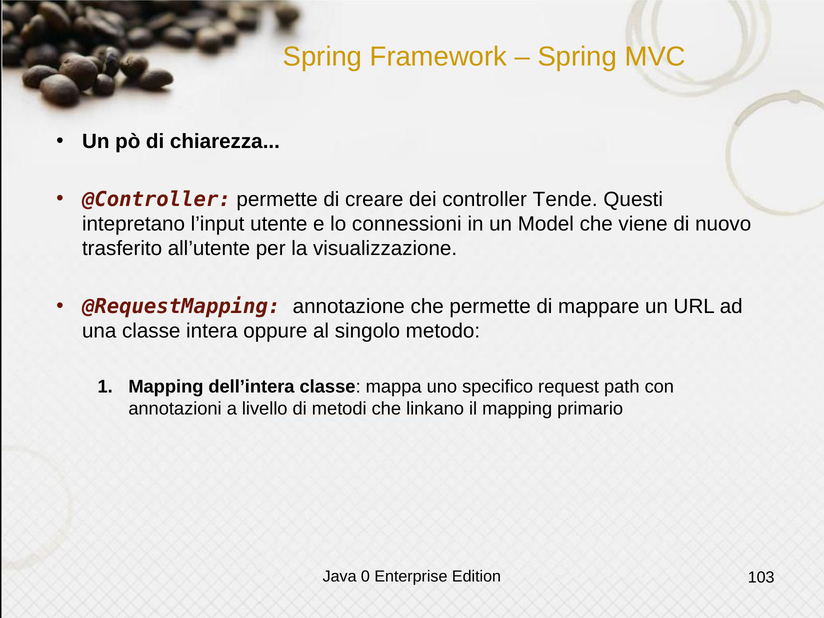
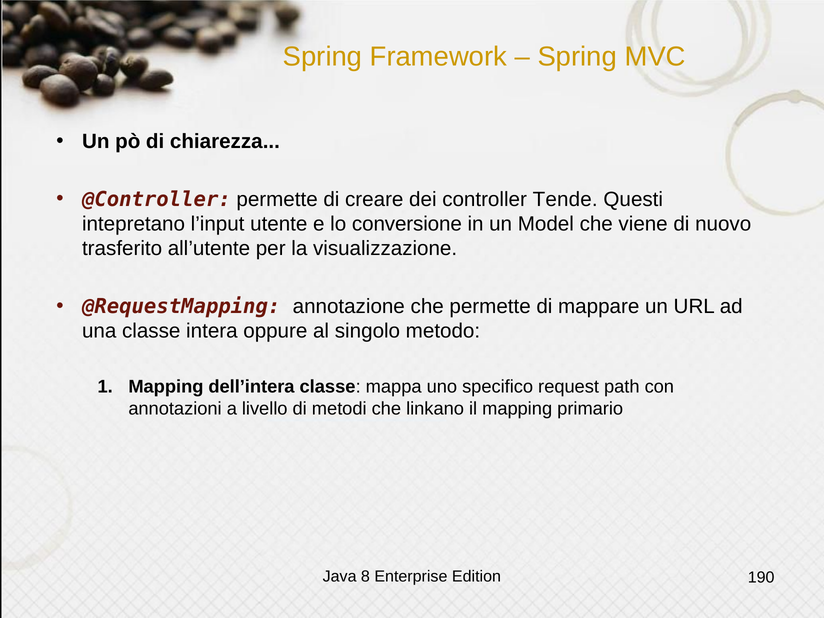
connessioni: connessioni -> conversione
0: 0 -> 8
103: 103 -> 190
